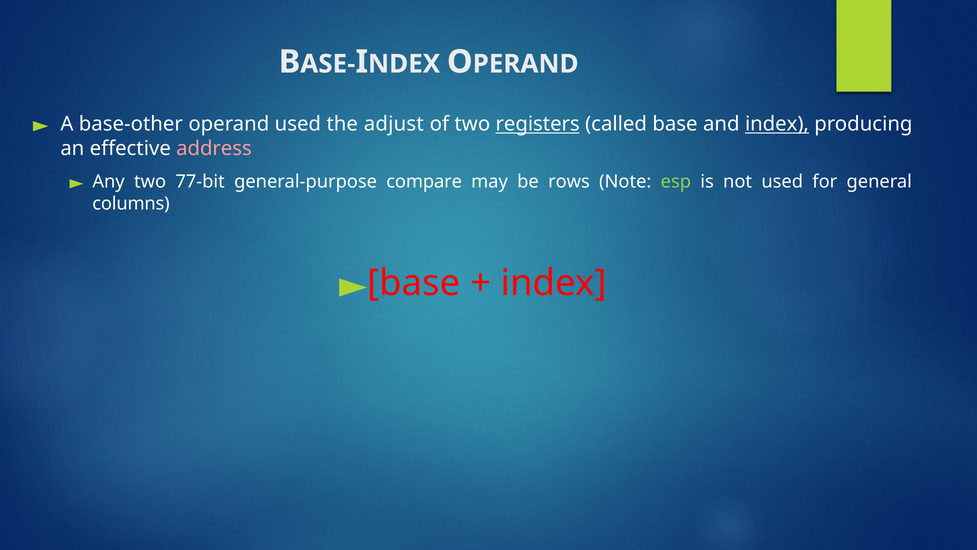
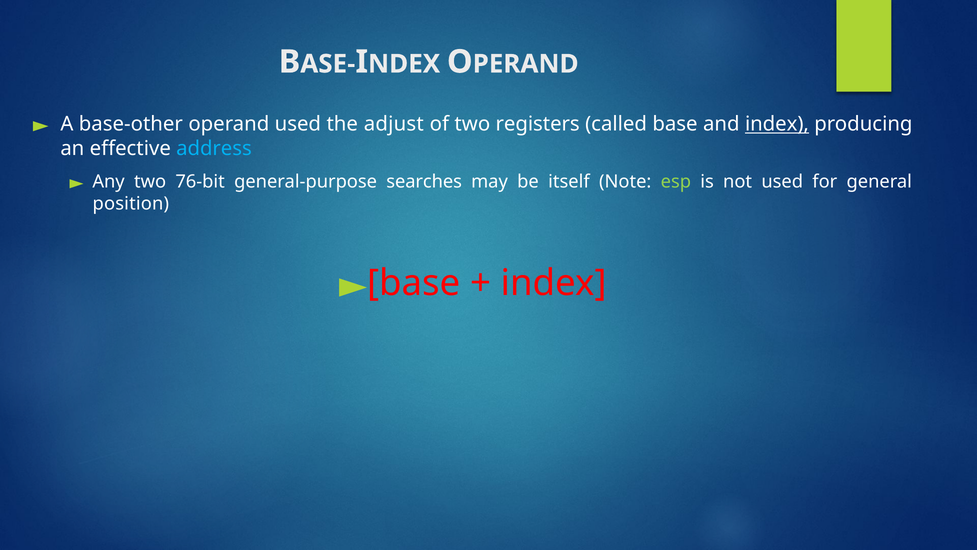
registers underline: present -> none
address colour: pink -> light blue
77-bit: 77-bit -> 76-bit
compare: compare -> searches
rows: rows -> itself
columns: columns -> position
